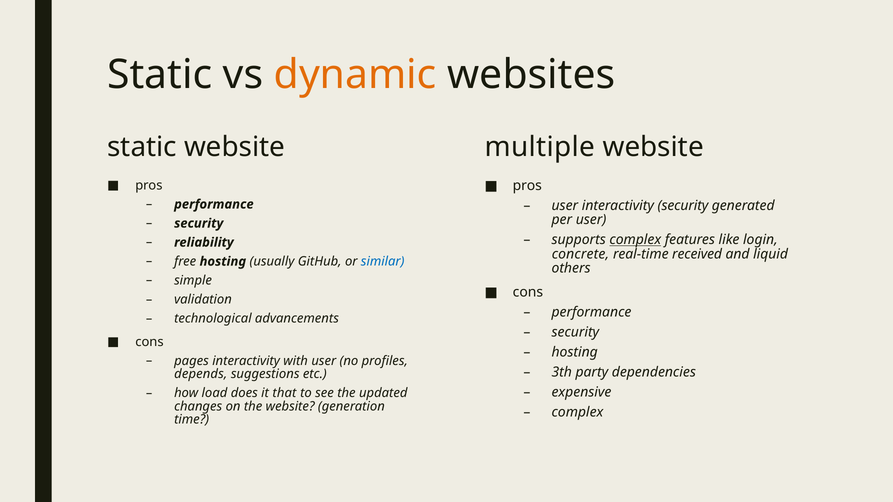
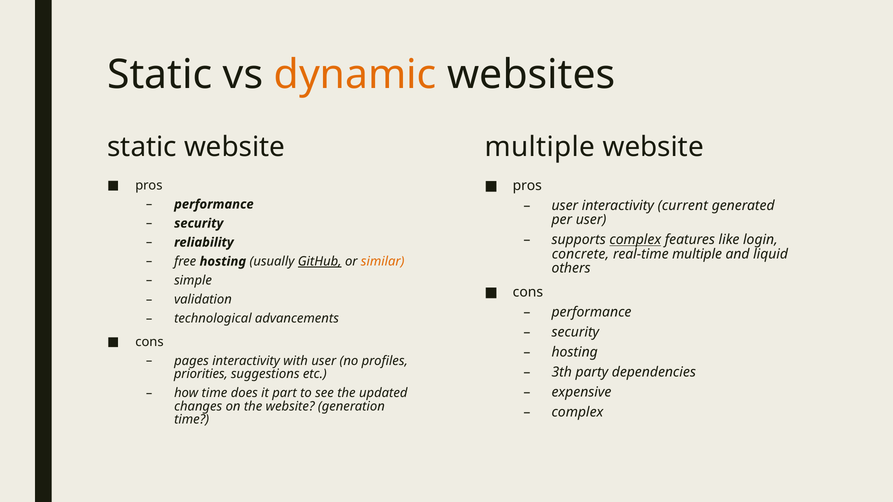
interactivity security: security -> current
real-time received: received -> multiple
GitHub underline: none -> present
similar colour: blue -> orange
depends: depends -> priorities
how load: load -> time
that: that -> part
